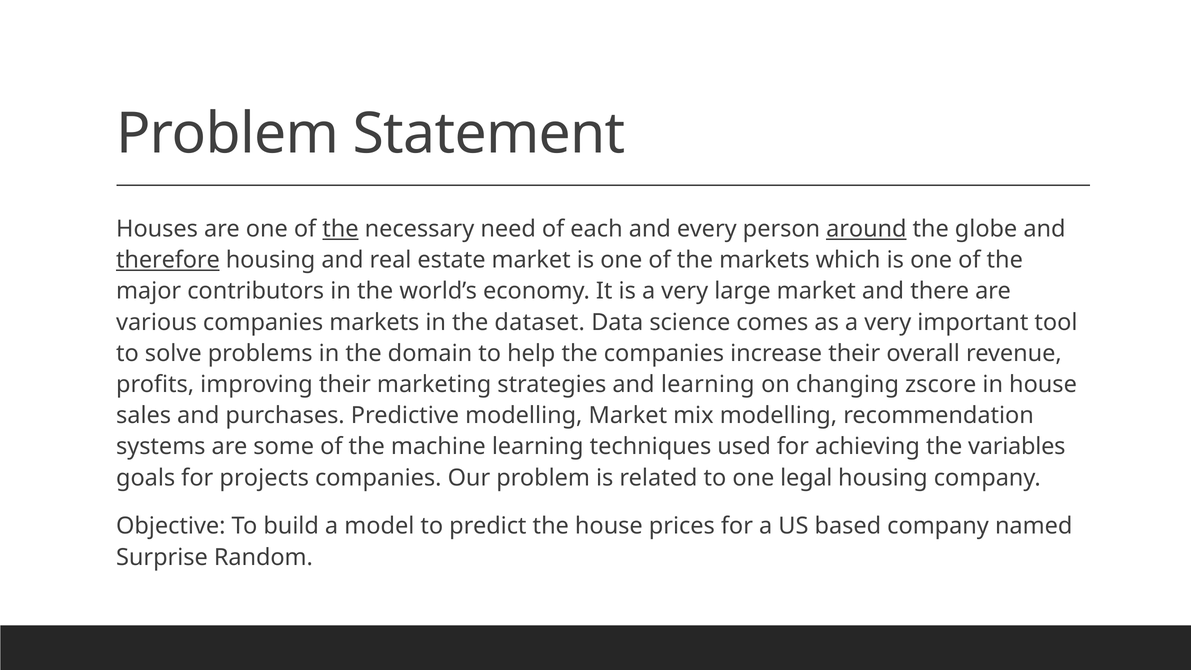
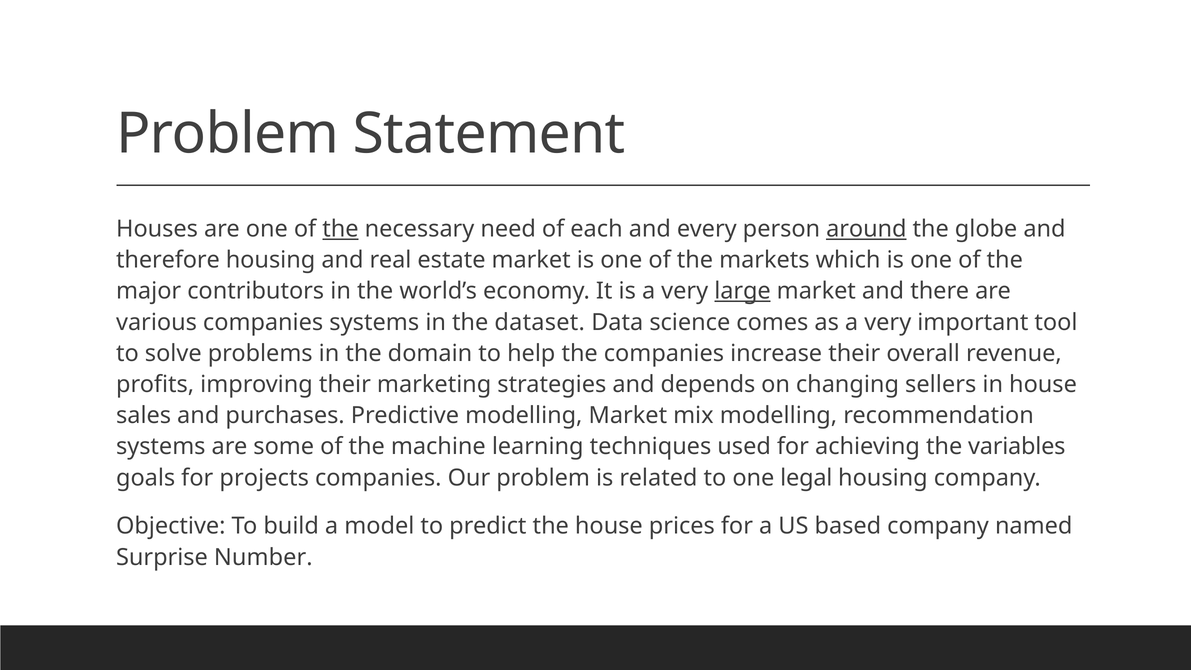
therefore underline: present -> none
large underline: none -> present
companies markets: markets -> systems
and learning: learning -> depends
zscore: zscore -> sellers
Random: Random -> Number
